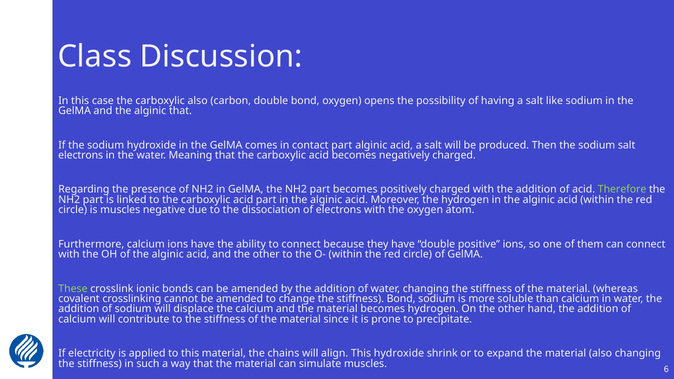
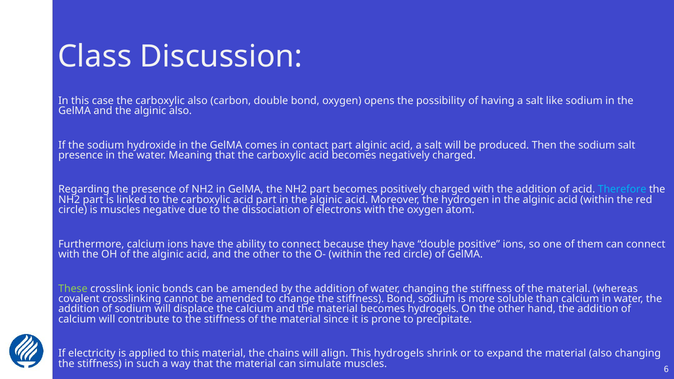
alginic that: that -> also
electrons at (81, 155): electrons -> presence
Therefore colour: light green -> light blue
becomes hydrogen: hydrogen -> hydrogels
This hydroxide: hydroxide -> hydrogels
